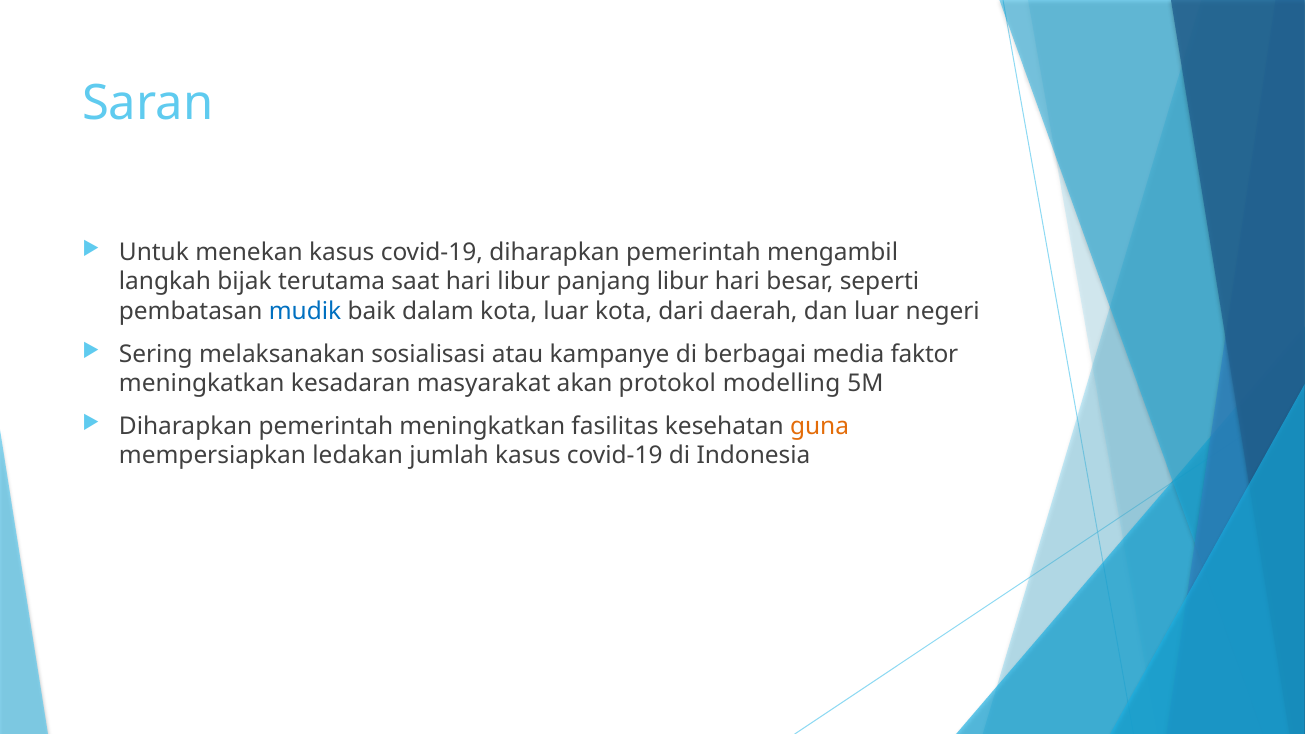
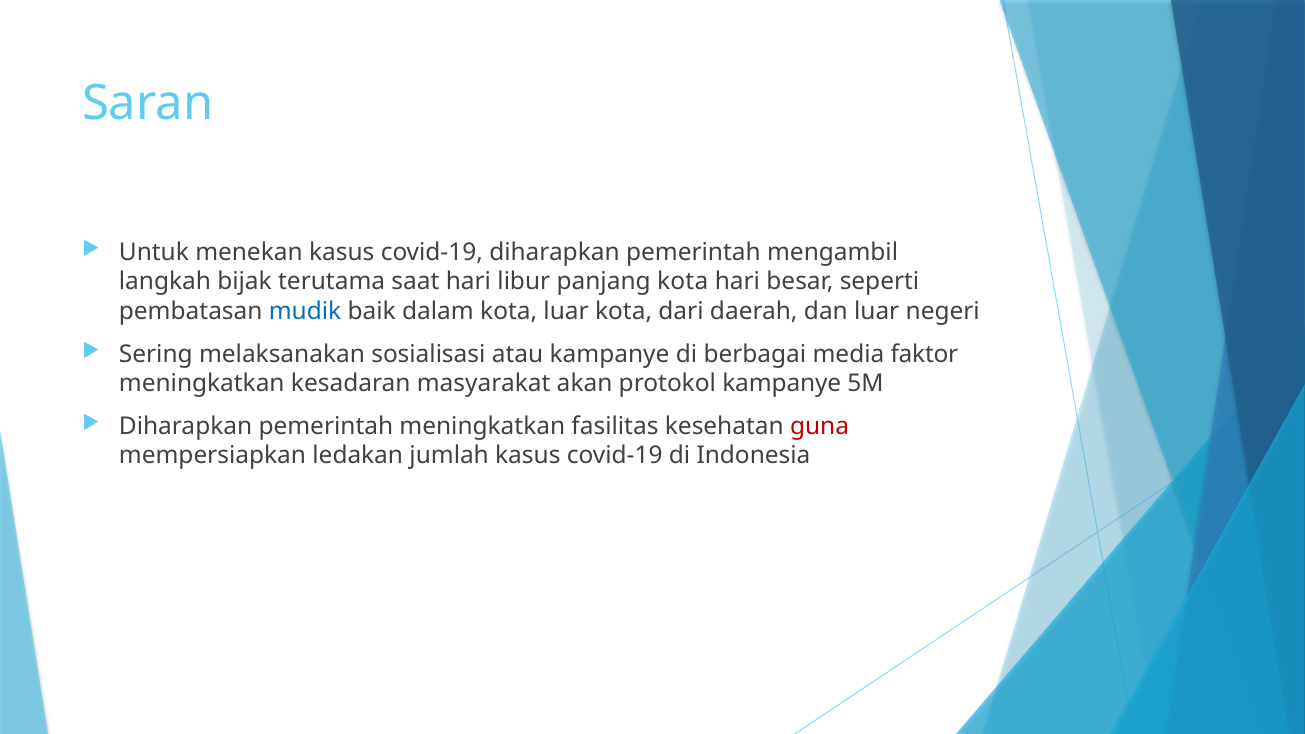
panjang libur: libur -> kota
protokol modelling: modelling -> kampanye
guna colour: orange -> red
